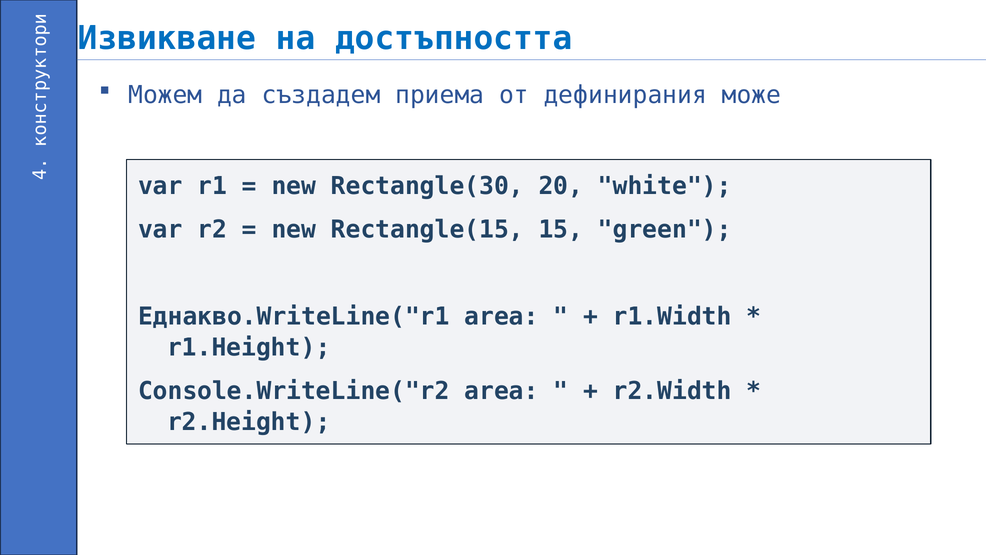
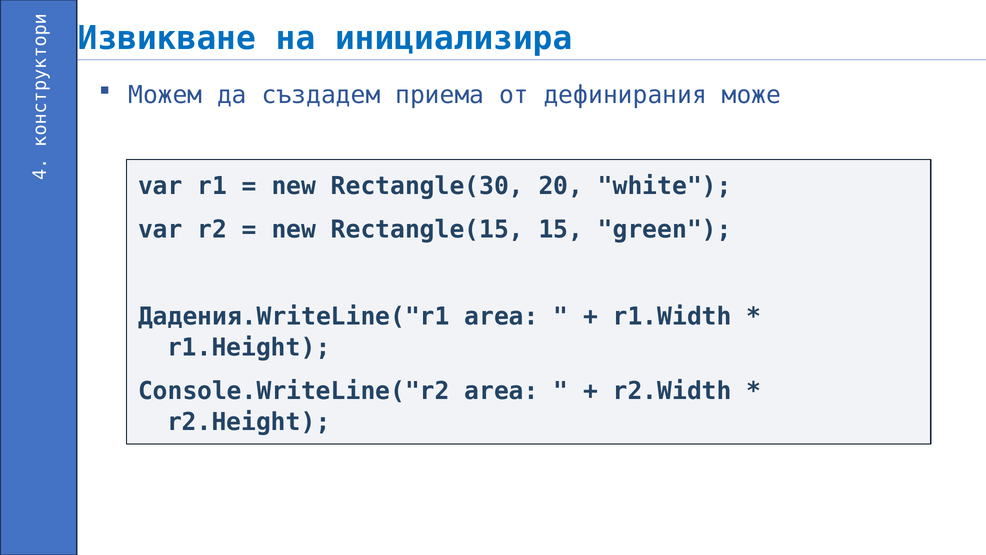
достъпността: достъпността -> инициализира
Еднакво.WriteLine("r1: Еднакво.WriteLine("r1 -> Дадения.WriteLine("r1
